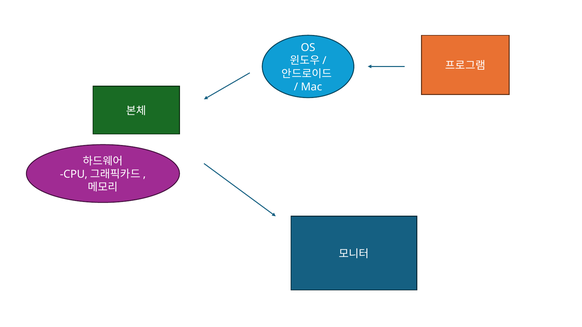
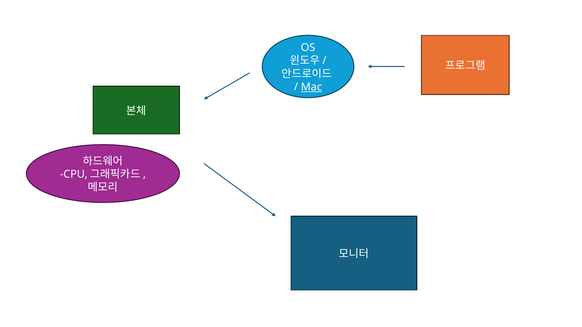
Mac underline: none -> present
